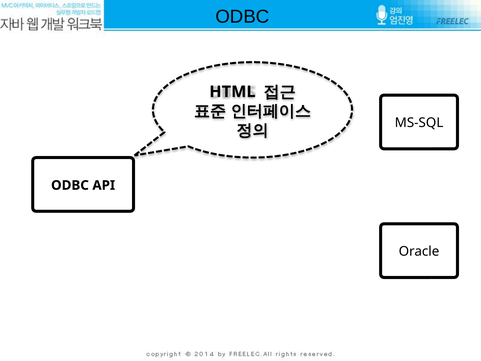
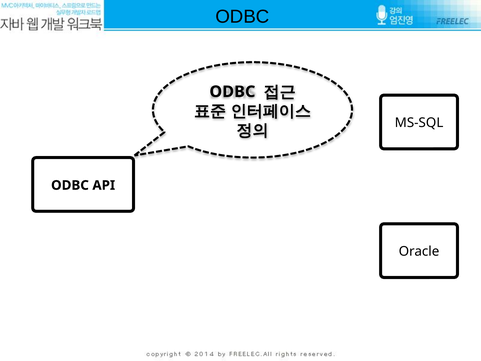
HTML at (232, 92): HTML -> ODBC
